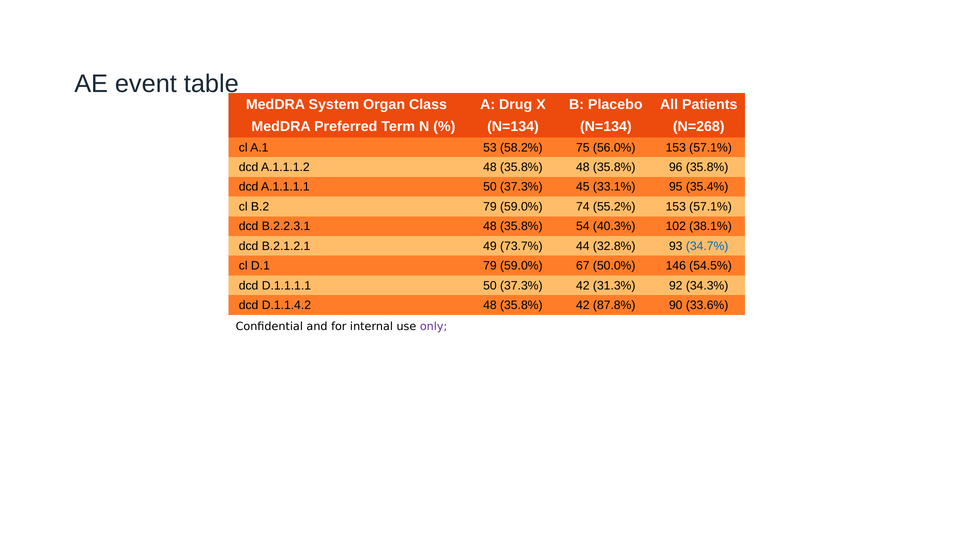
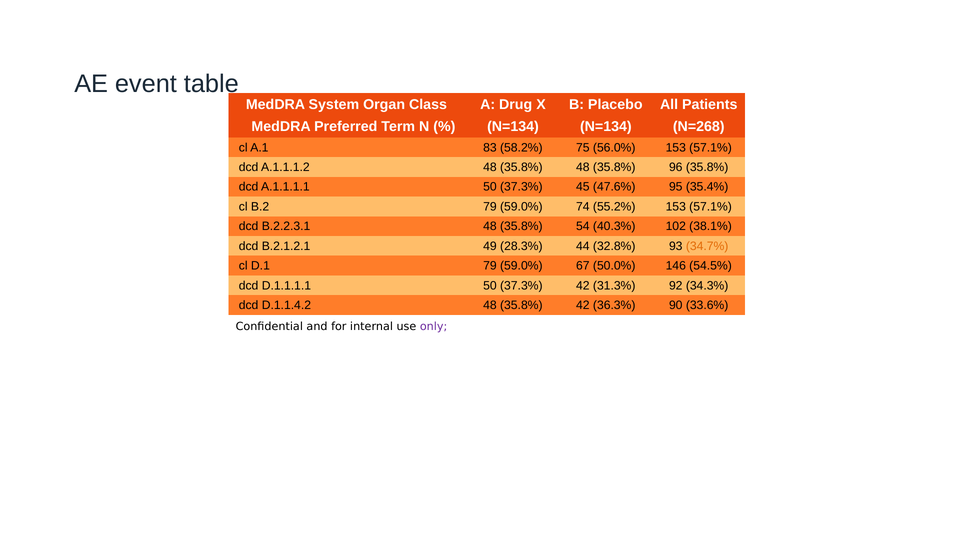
53: 53 -> 83
33.1%: 33.1% -> 47.6%
73.7%: 73.7% -> 28.3%
34.7% colour: blue -> orange
87.8%: 87.8% -> 36.3%
